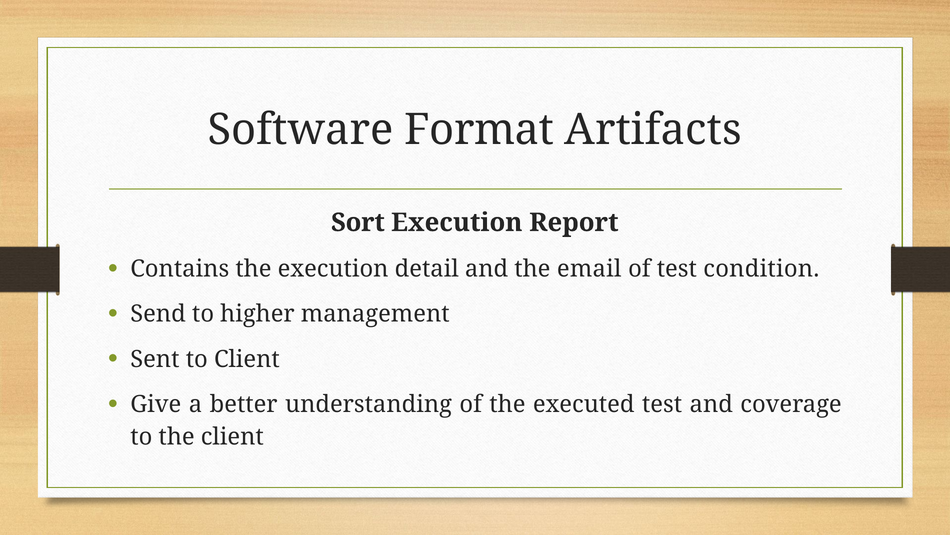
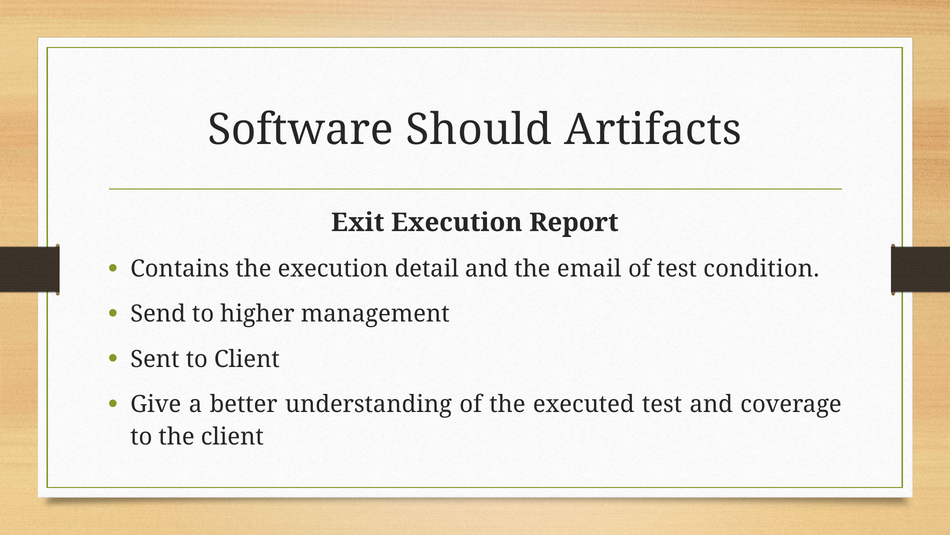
Format: Format -> Should
Sort: Sort -> Exit
